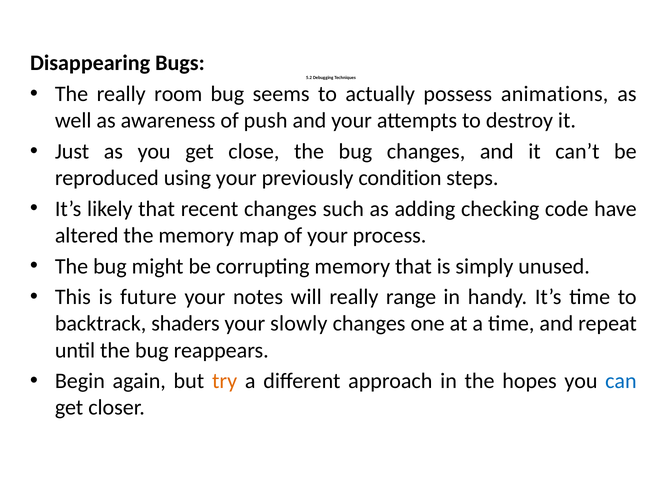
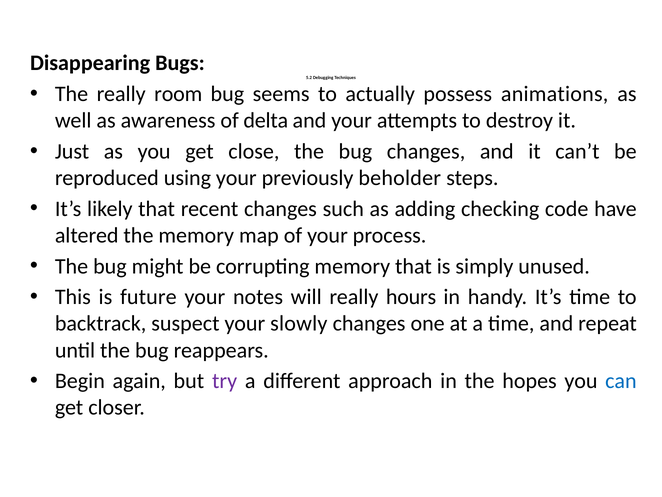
push: push -> delta
condition: condition -> beholder
range: range -> hours
shaders: shaders -> suspect
try colour: orange -> purple
